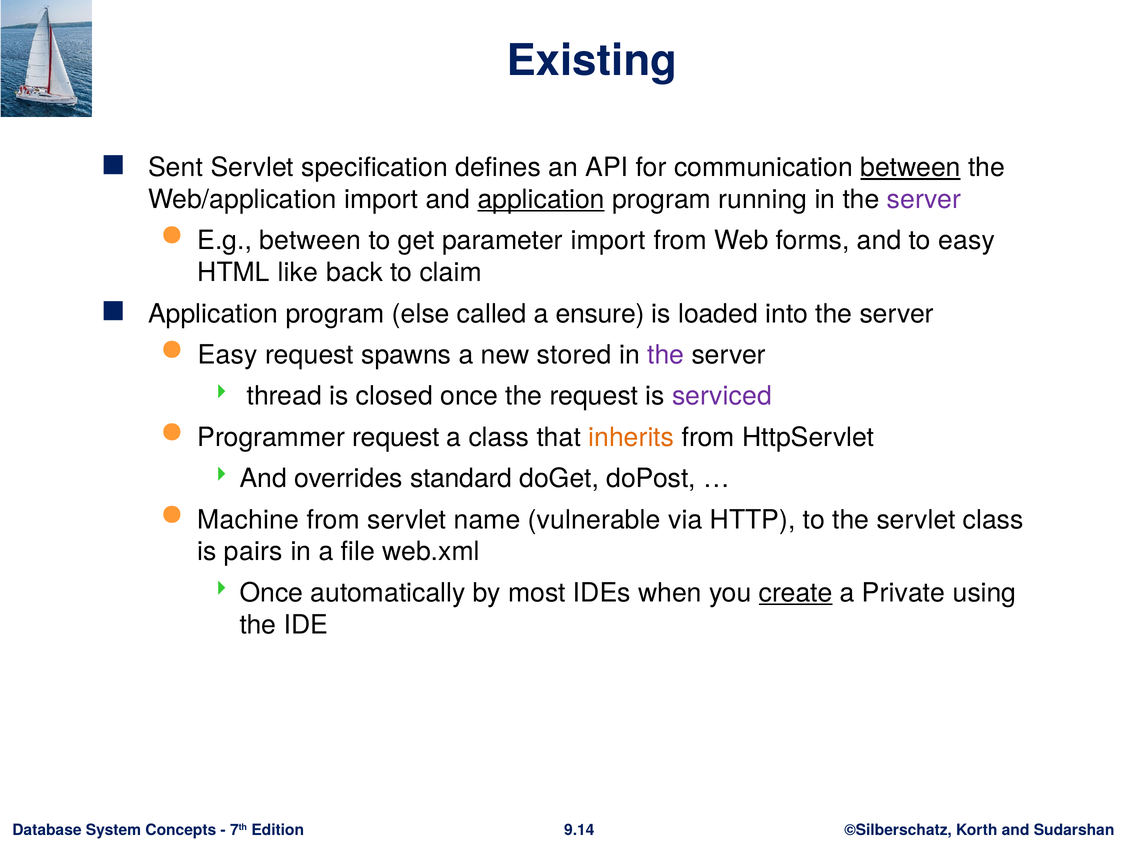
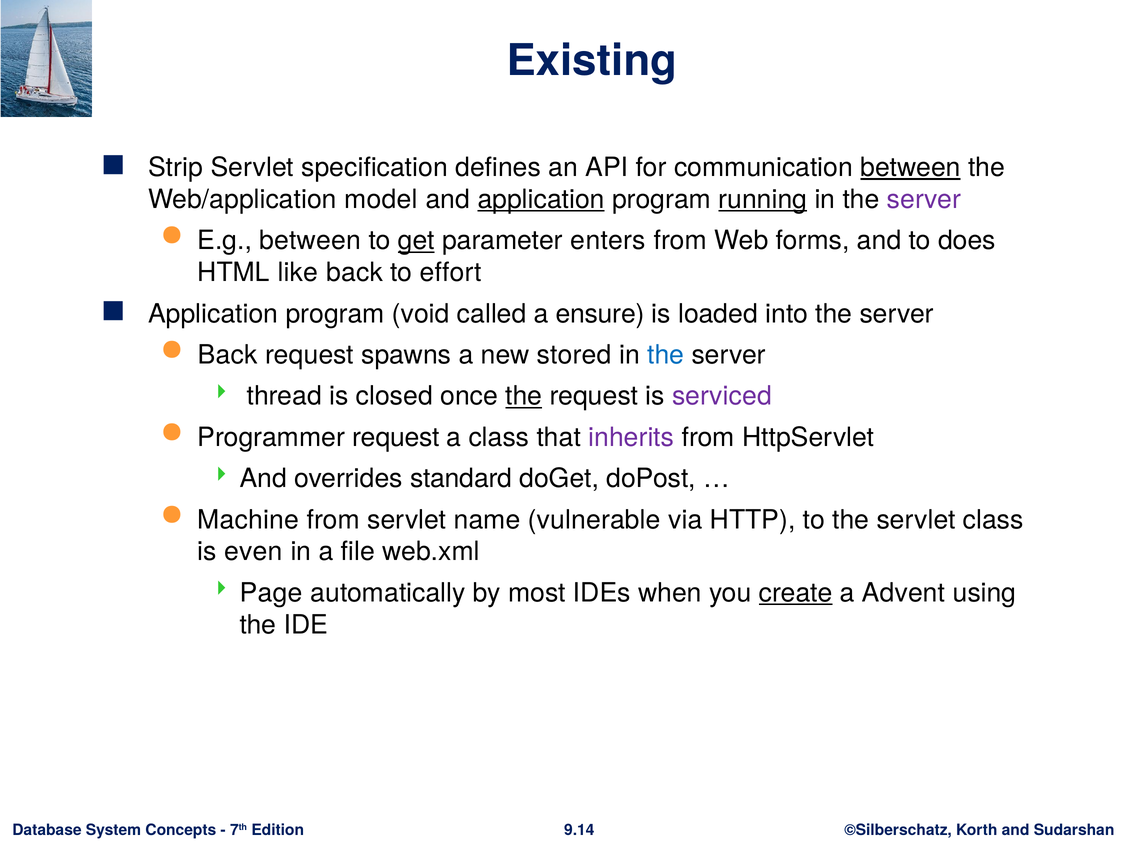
Sent: Sent -> Strip
Web/application import: import -> model
running underline: none -> present
get underline: none -> present
parameter import: import -> enters
to easy: easy -> does
claim: claim -> effort
else: else -> void
Easy at (228, 355): Easy -> Back
the at (666, 355) colour: purple -> blue
the at (524, 396) underline: none -> present
inherits colour: orange -> purple
pairs: pairs -> even
Once at (271, 593): Once -> Page
Private: Private -> Advent
